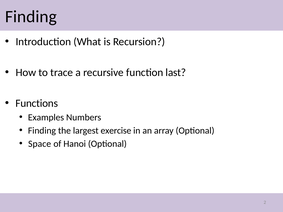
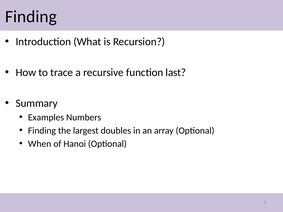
Functions: Functions -> Summary
exercise: exercise -> doubles
Space: Space -> When
